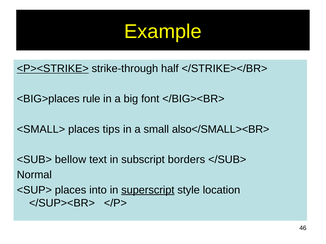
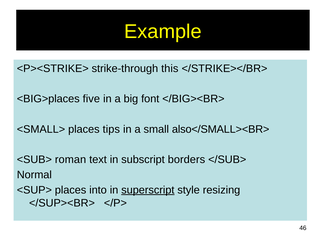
<P><STRIKE> underline: present -> none
half: half -> this
rule: rule -> five
bellow: bellow -> roman
location: location -> resizing
